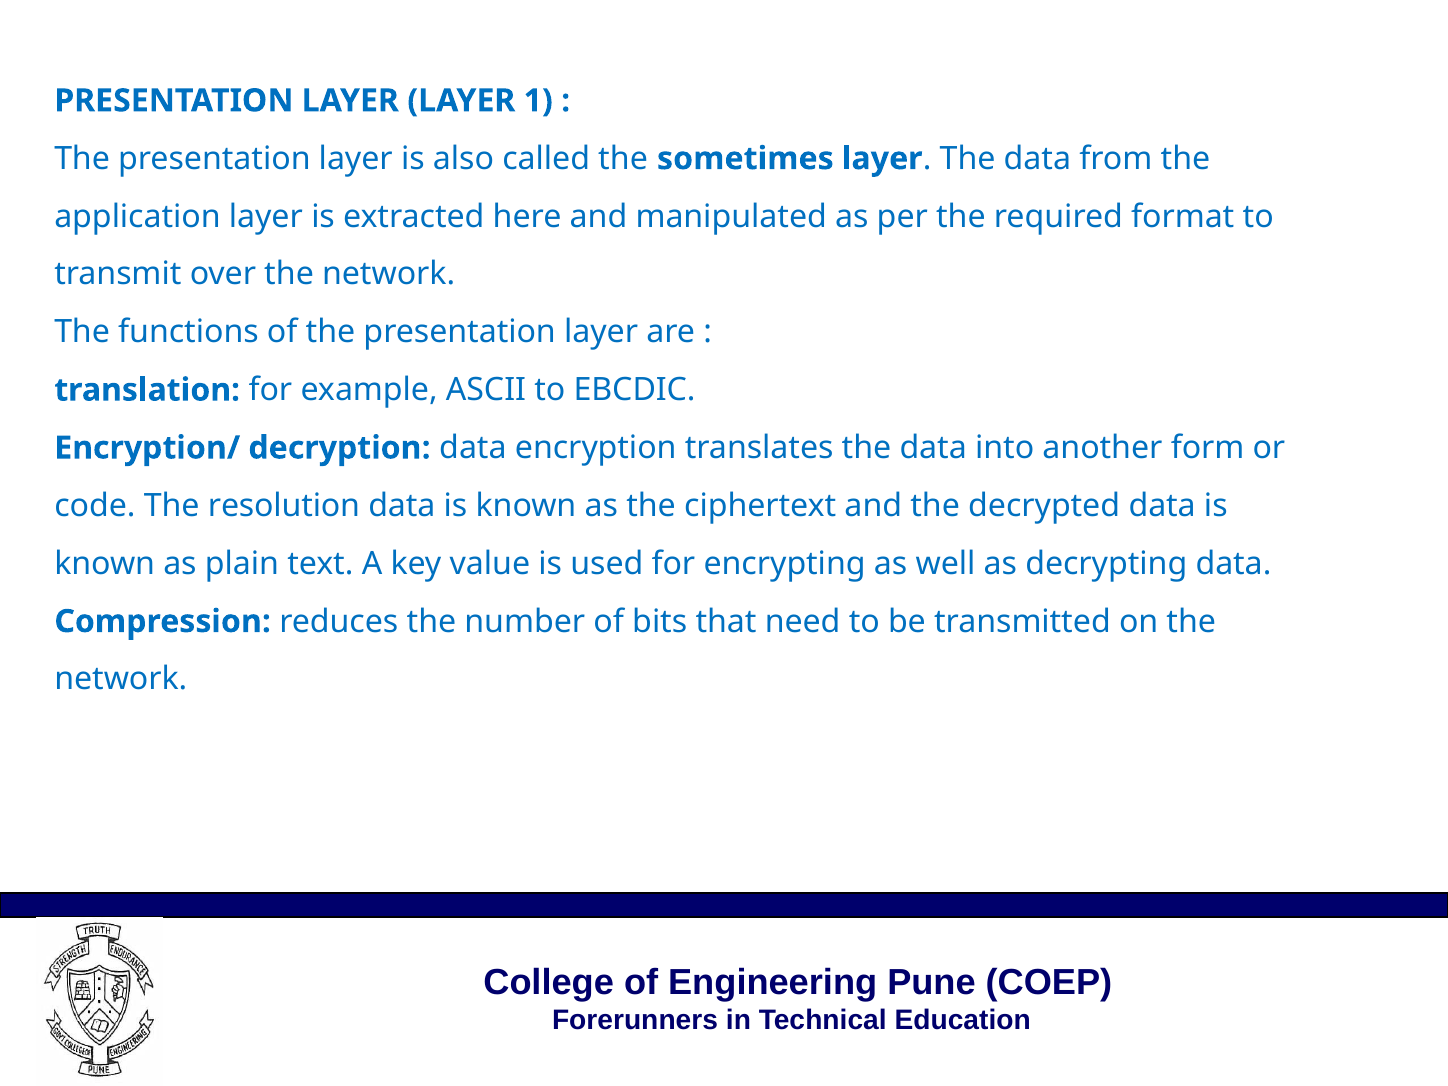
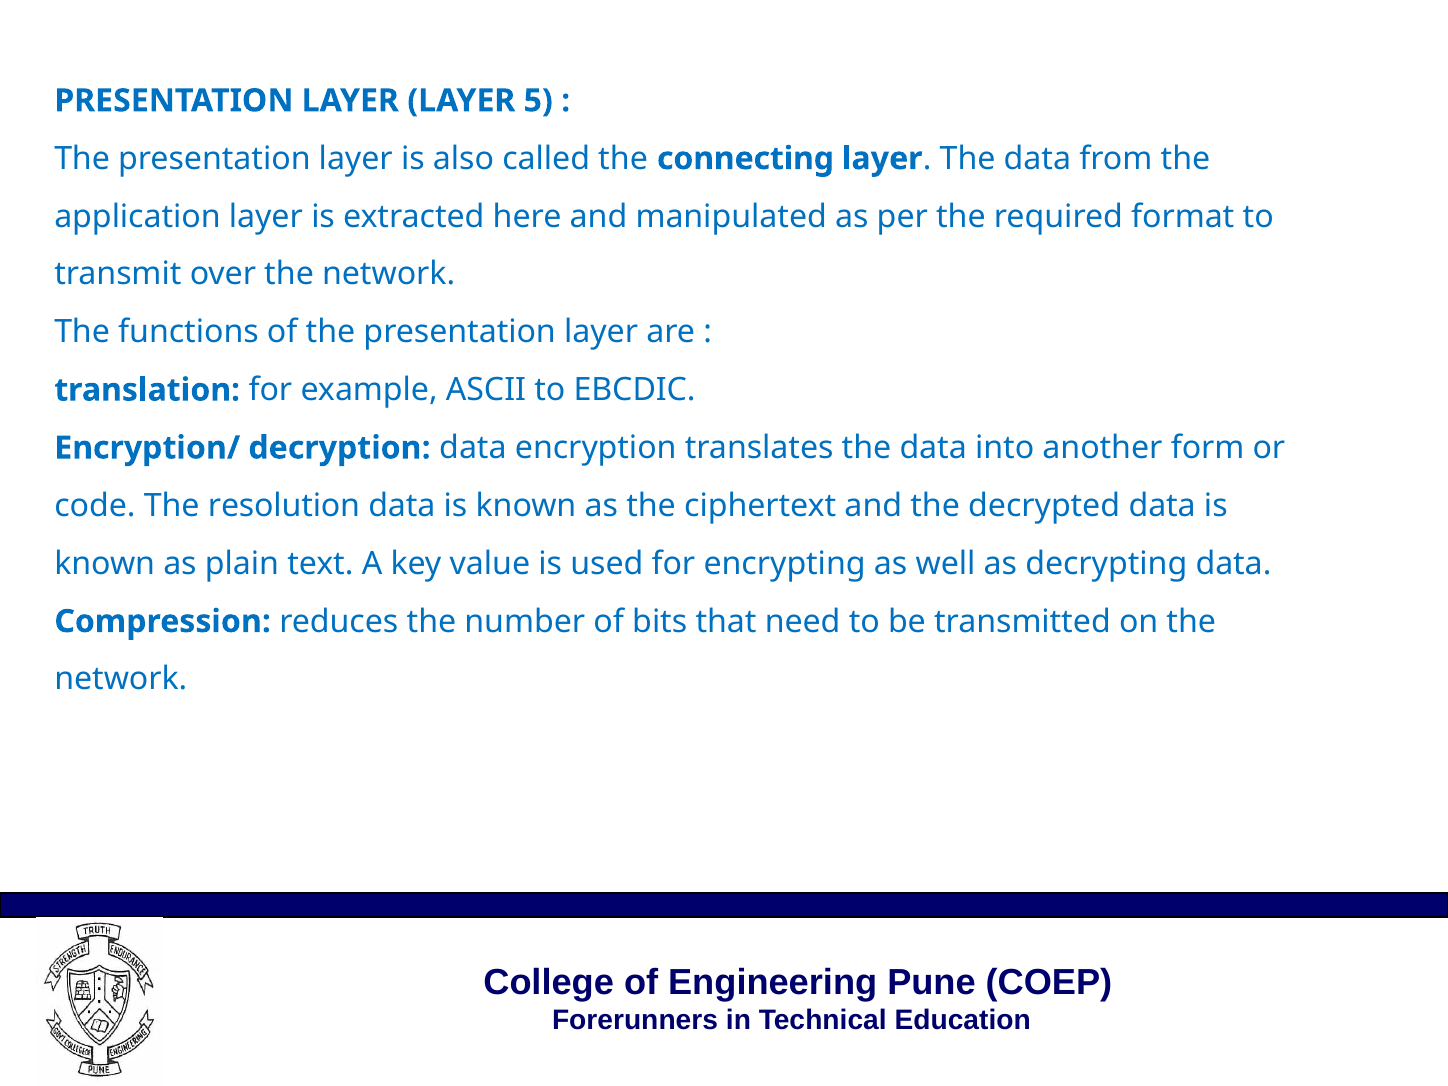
1: 1 -> 5
sometimes: sometimes -> connecting
